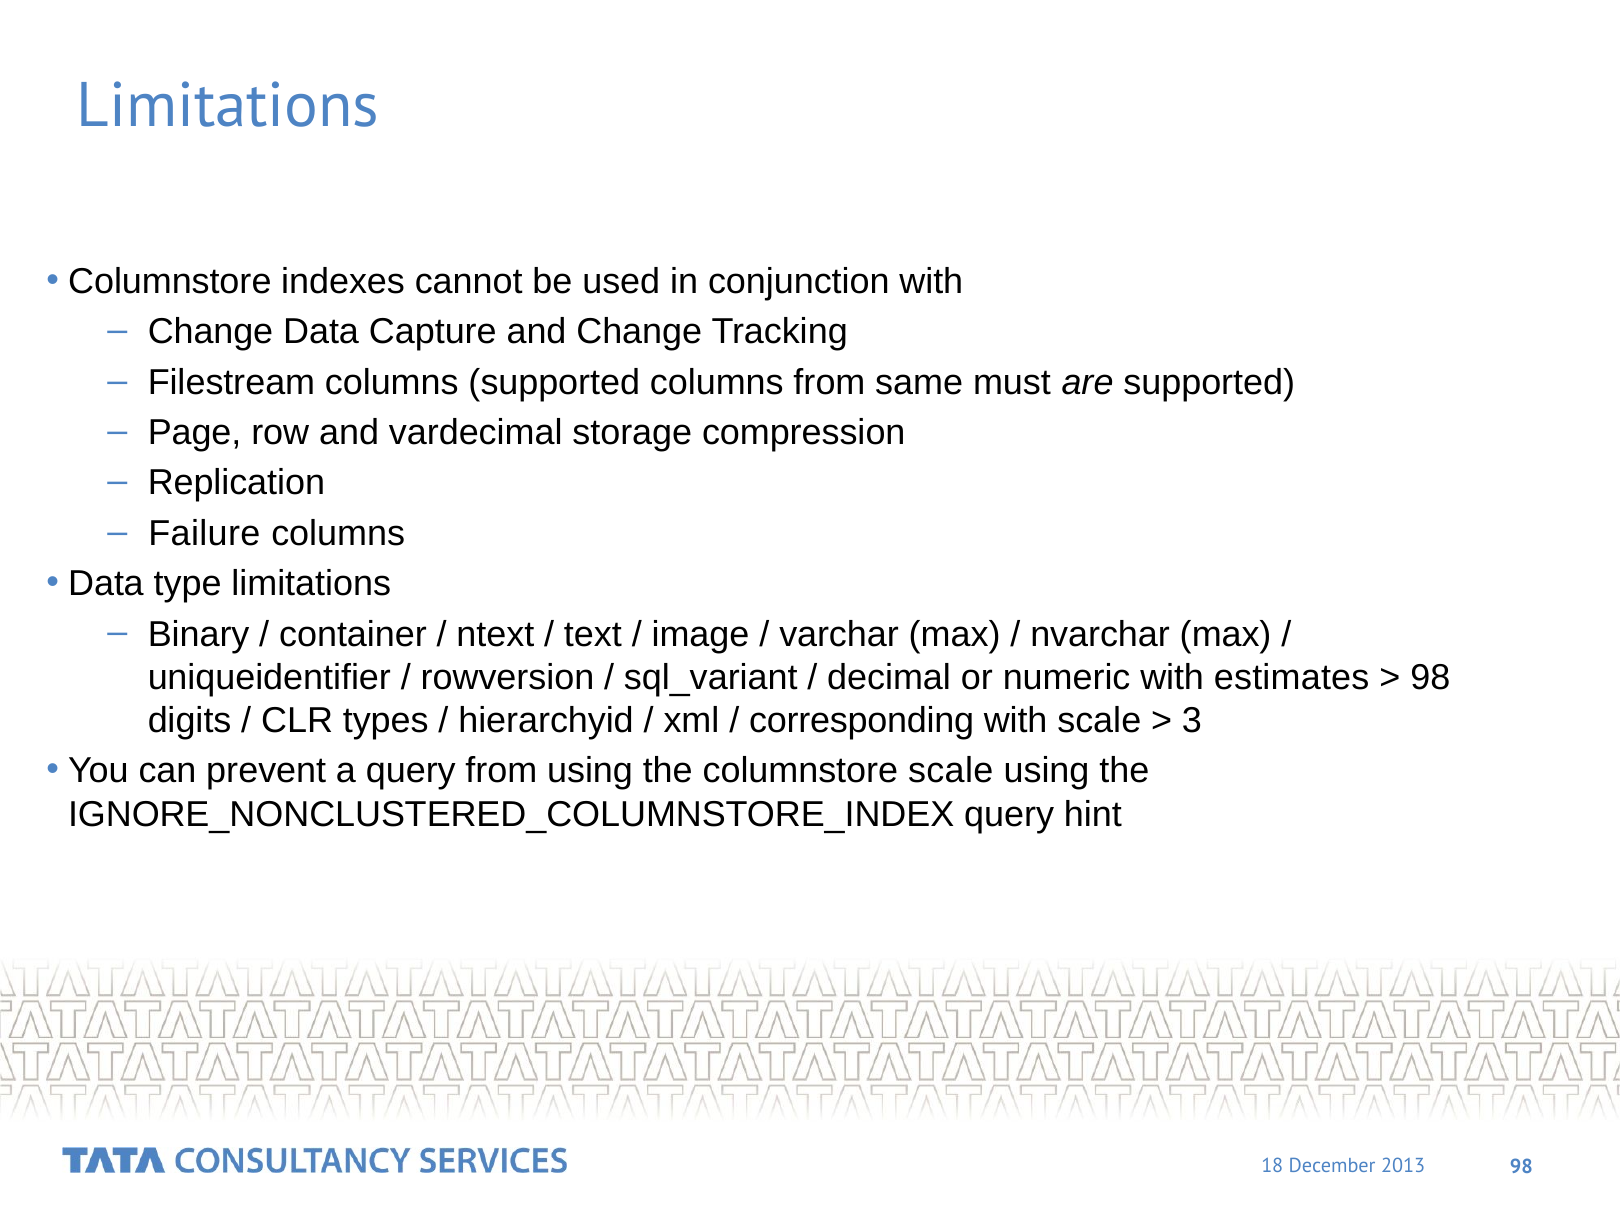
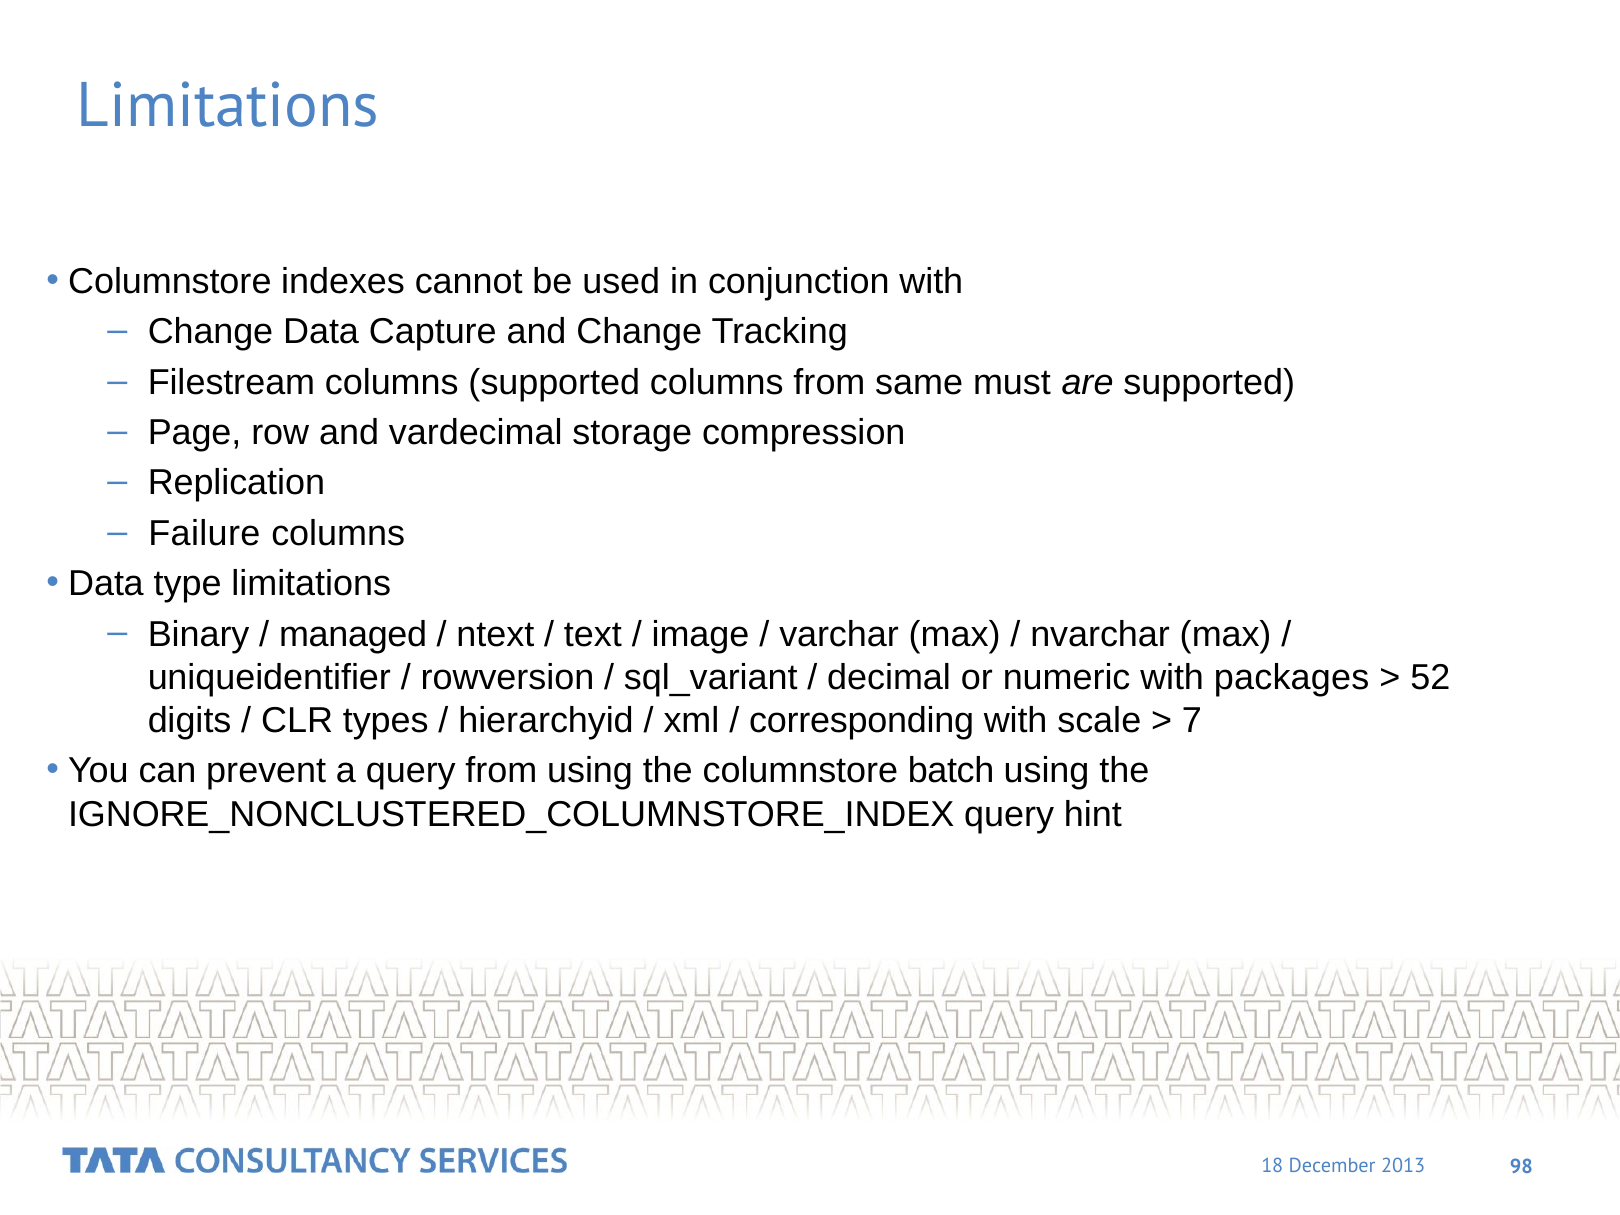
container: container -> managed
estimates: estimates -> packages
98 at (1430, 677): 98 -> 52
3: 3 -> 7
columnstore scale: scale -> batch
